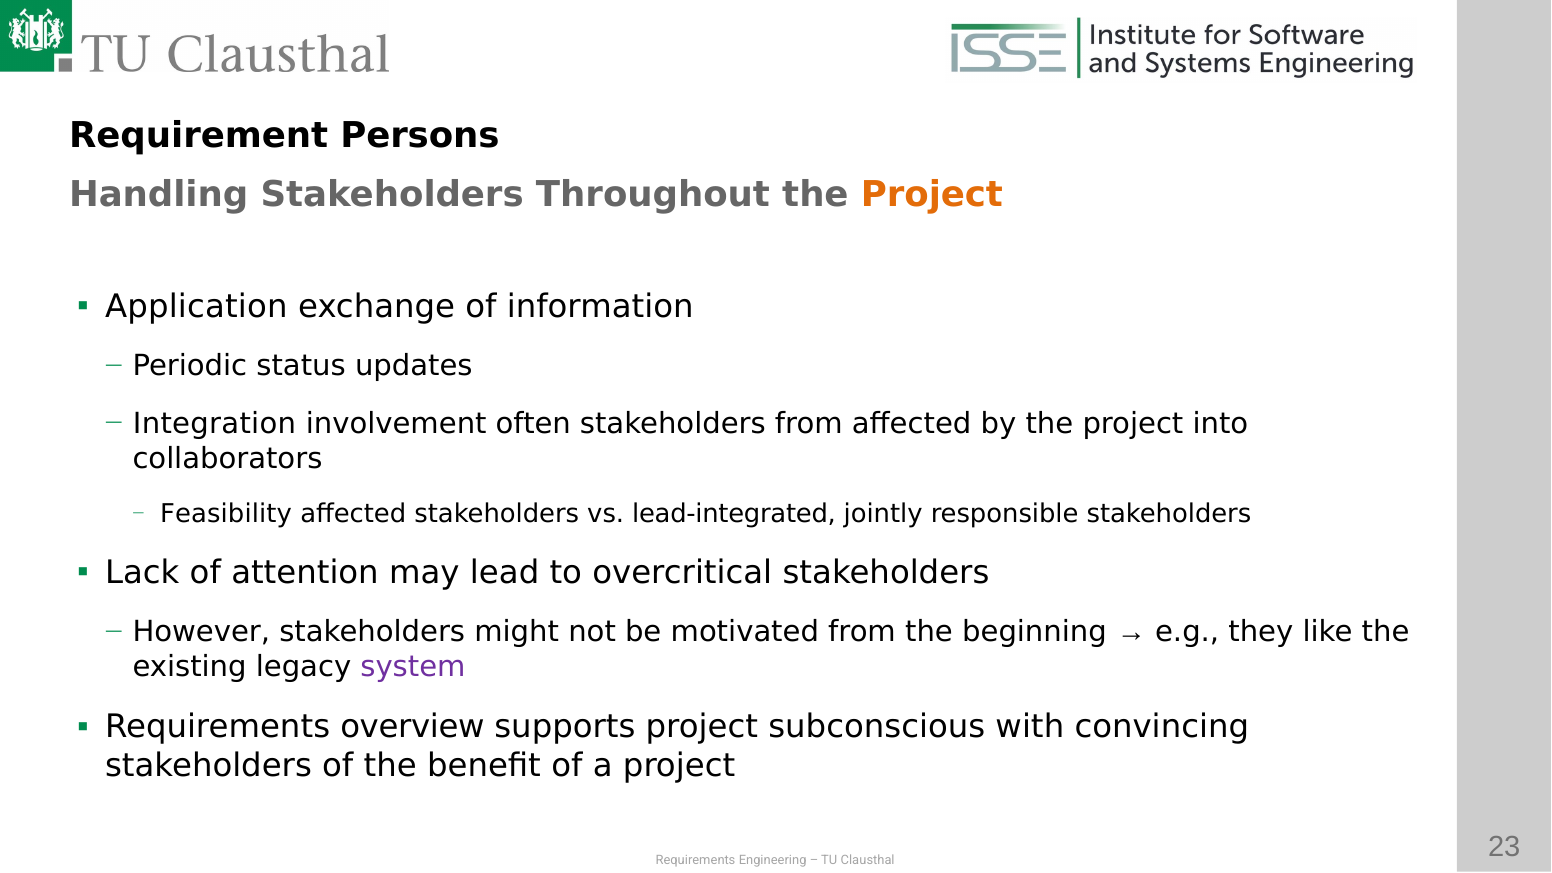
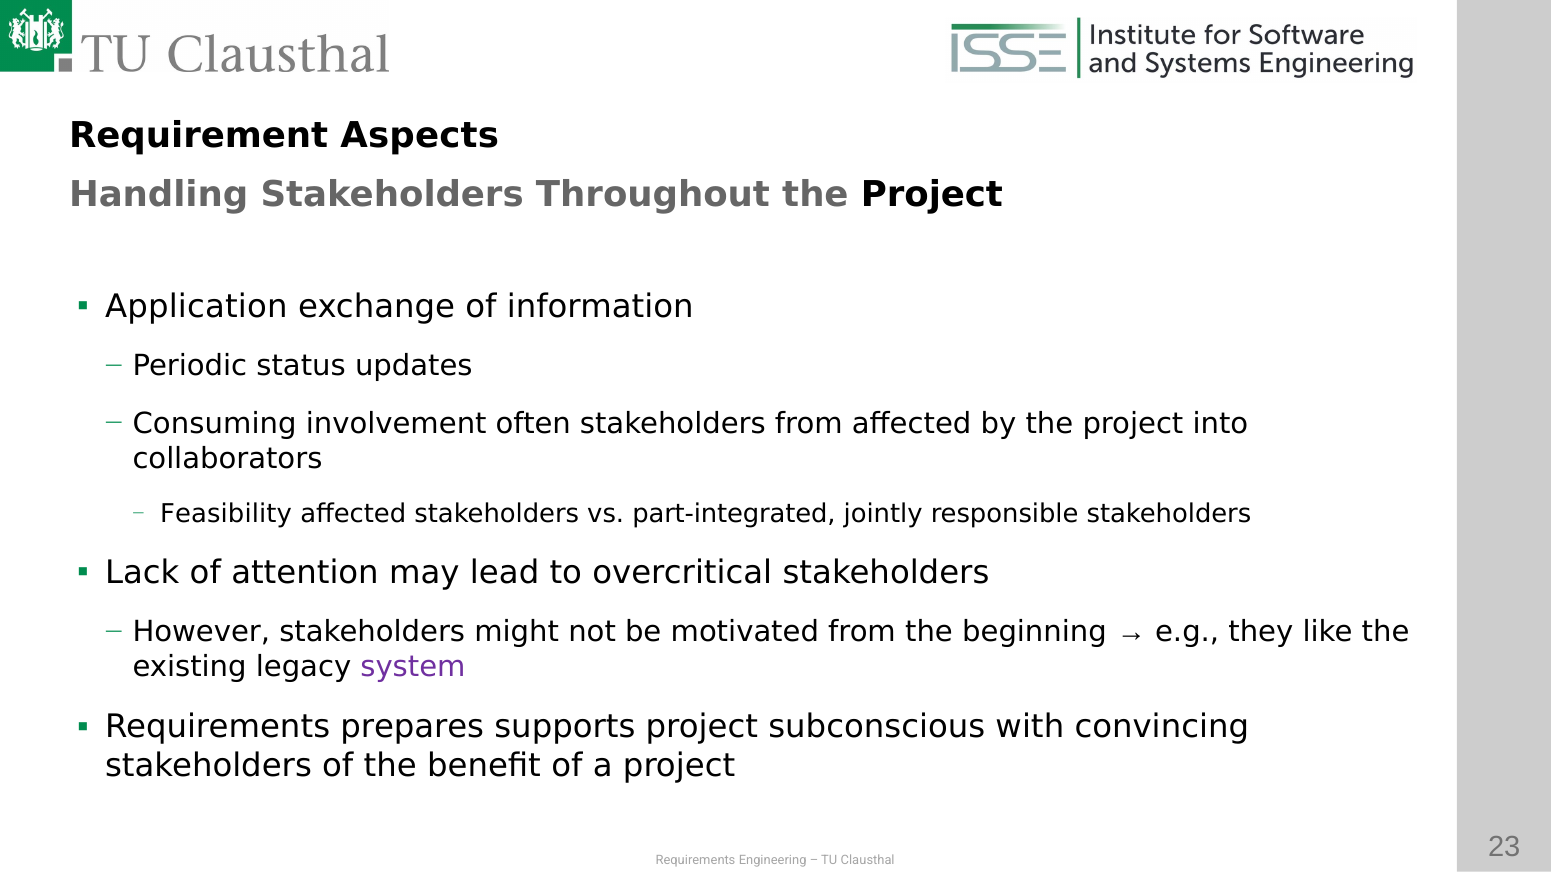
Persons: Persons -> Aspects
Project at (932, 195) colour: orange -> black
Integration: Integration -> Consuming
lead-integrated: lead-integrated -> part-integrated
overview: overview -> prepares
